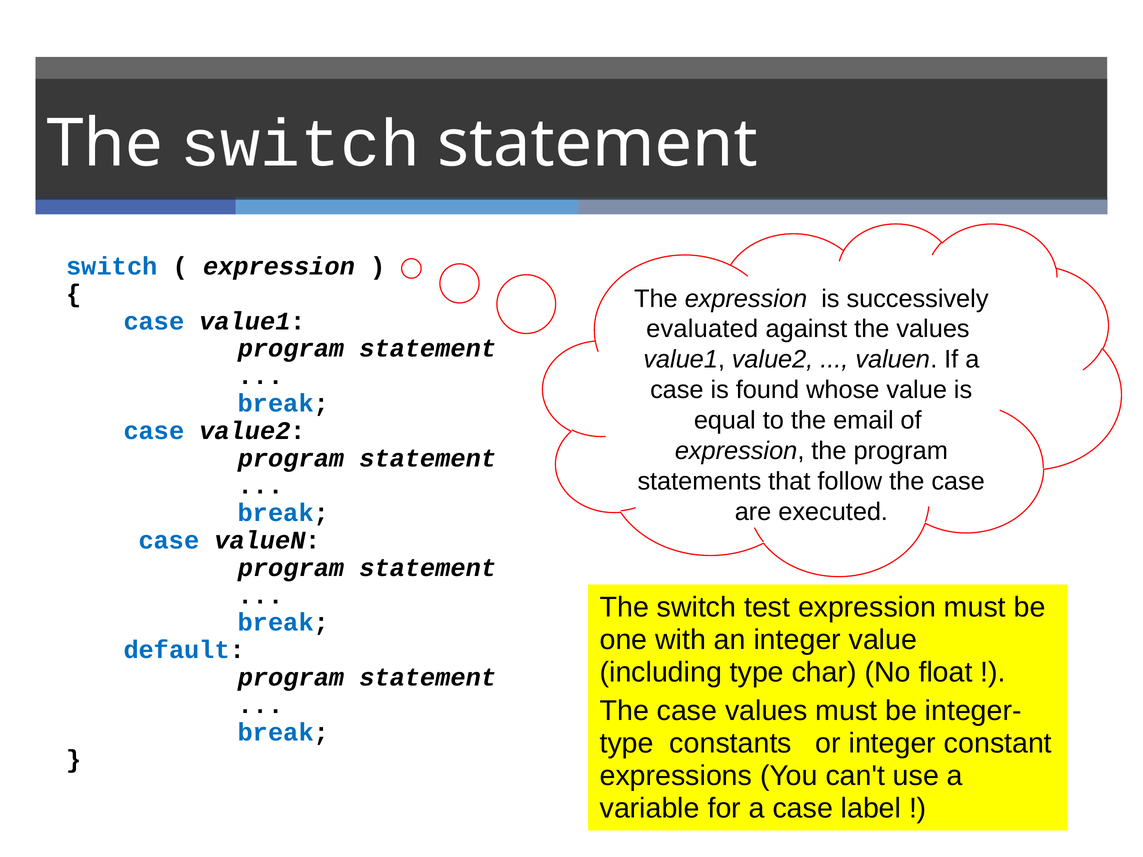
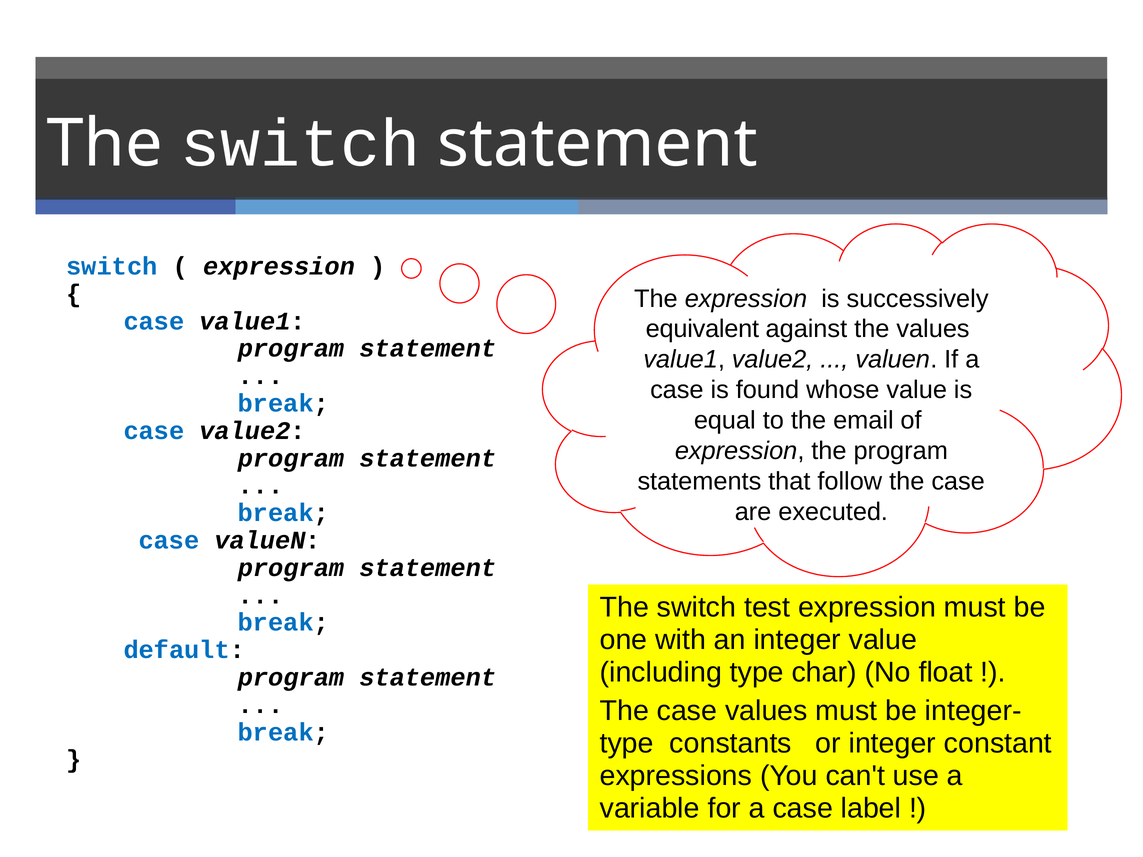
evaluated: evaluated -> equivalent
